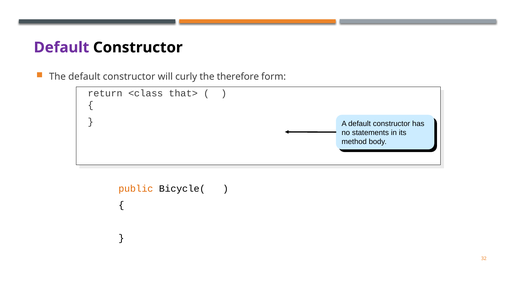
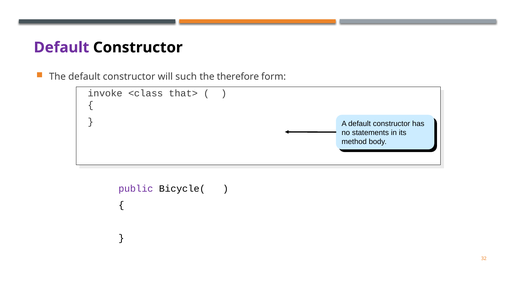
curly: curly -> such
return: return -> invoke
public colour: orange -> purple
